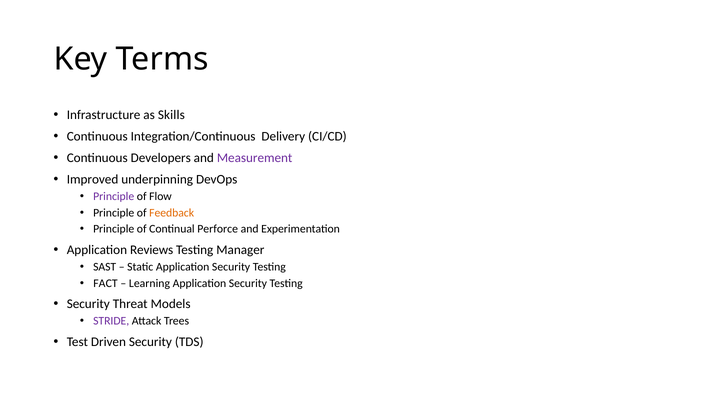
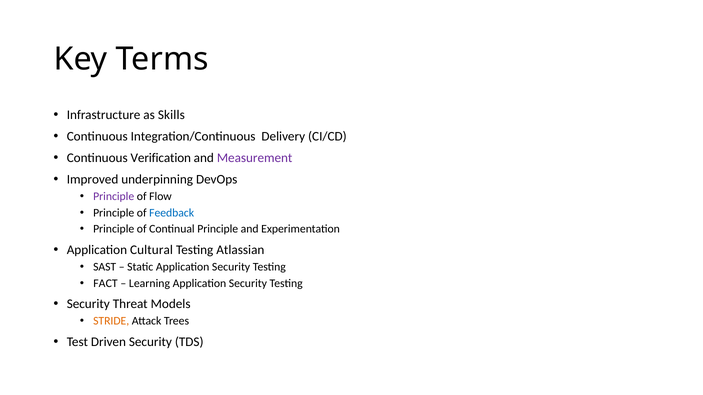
Developers: Developers -> Verification
Feedback colour: orange -> blue
Continual Perforce: Perforce -> Principle
Reviews: Reviews -> Cultural
Manager: Manager -> Atlassian
STRIDE colour: purple -> orange
